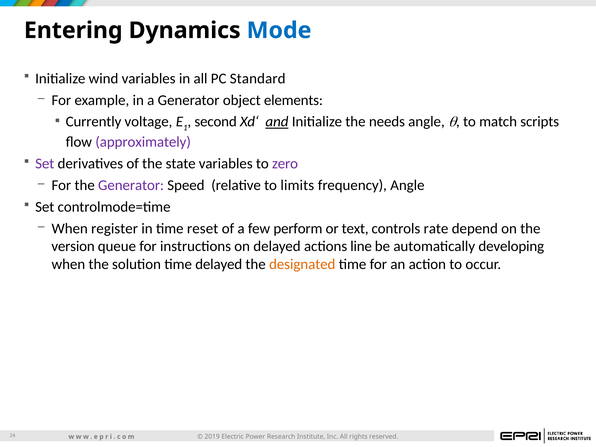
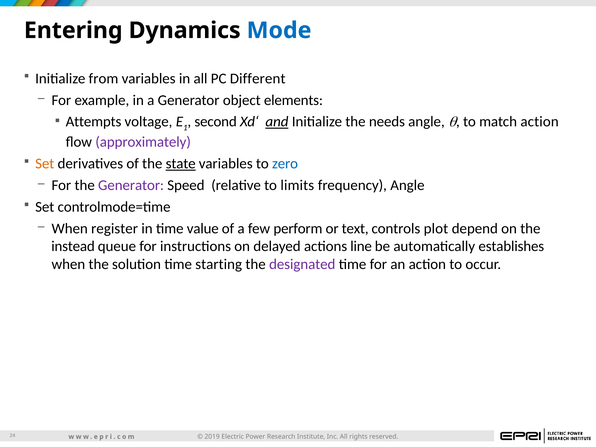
wind: wind -> from
Standard: Standard -> Different
Currently: Currently -> Attempts
match scripts: scripts -> action
Set at (45, 164) colour: purple -> orange
state underline: none -> present
zero colour: purple -> blue
reset: reset -> value
rate: rate -> plot
version: version -> instead
developing: developing -> establishes
time delayed: delayed -> starting
designated colour: orange -> purple
